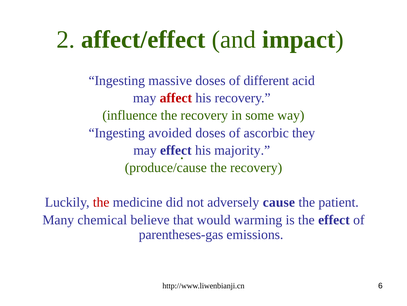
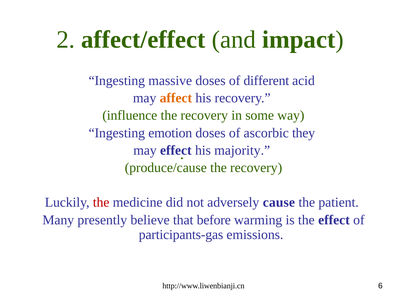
affect colour: red -> orange
avoided: avoided -> emotion
chemical: chemical -> presently
would: would -> before
parentheses-gas: parentheses-gas -> participants-gas
